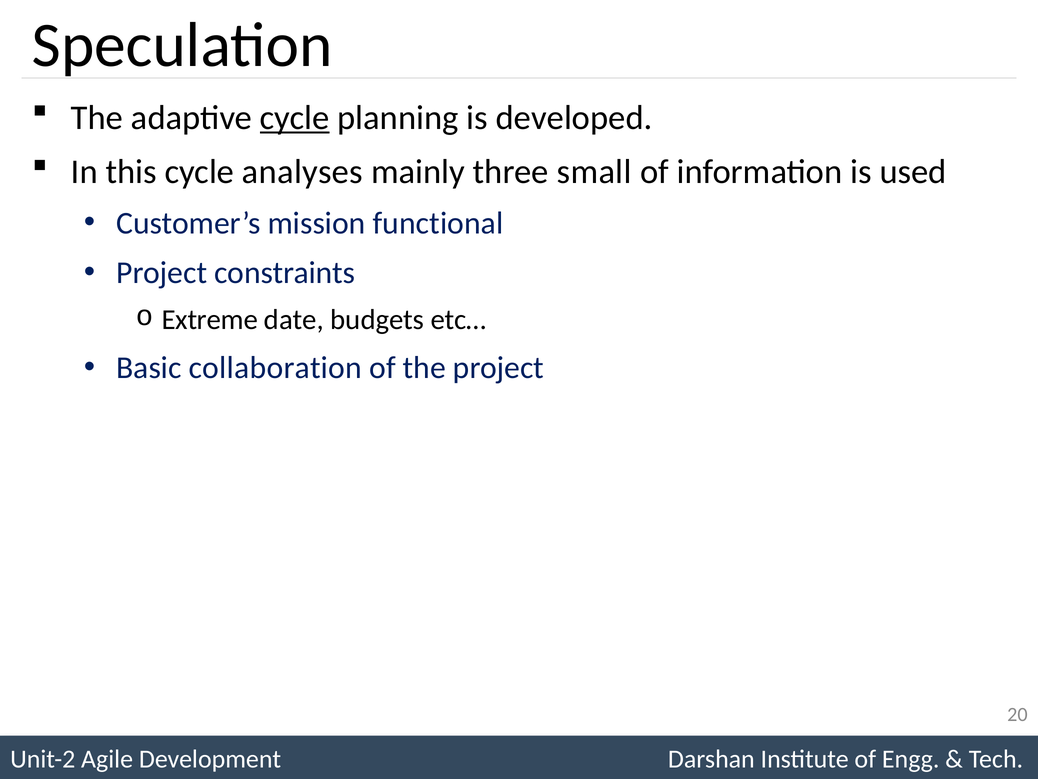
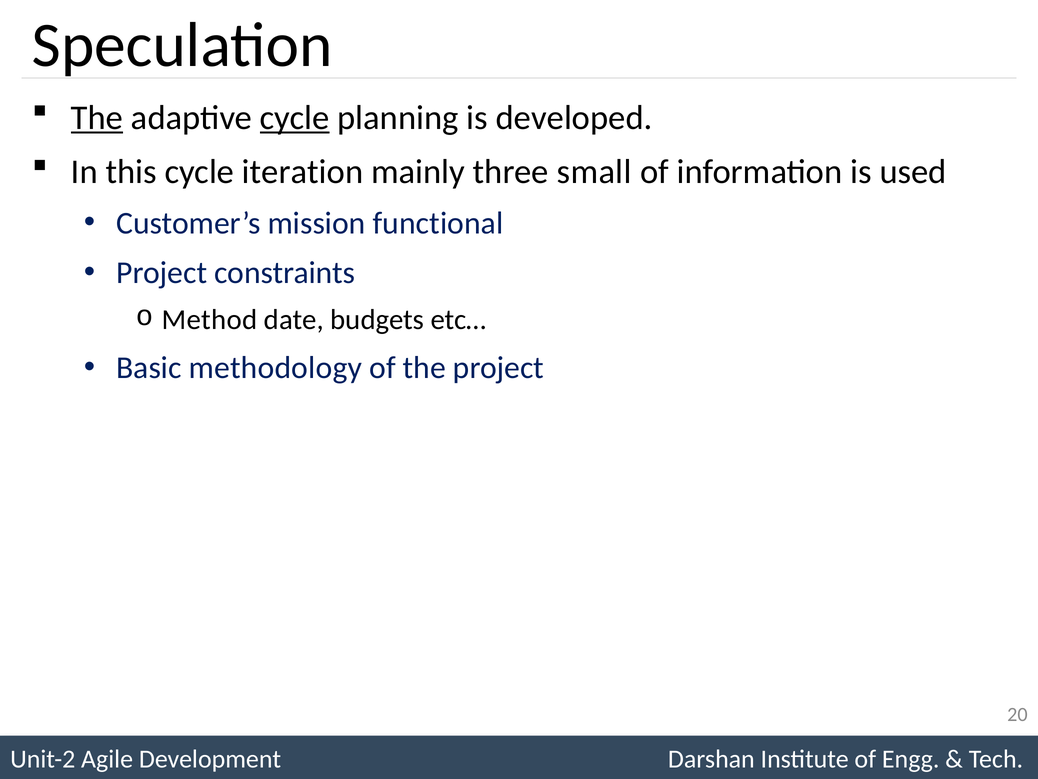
The at (97, 118) underline: none -> present
analyses: analyses -> iteration
Extreme: Extreme -> Method
collaboration: collaboration -> methodology
